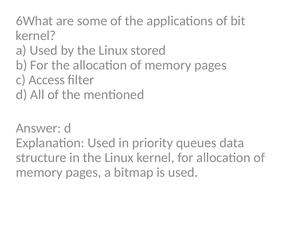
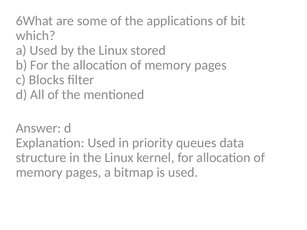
kernel at (36, 36): kernel -> which
Access: Access -> Blocks
